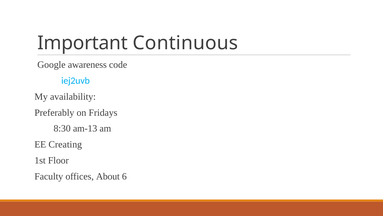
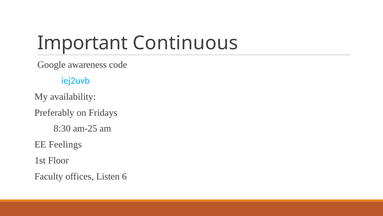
am-13: am-13 -> am-25
Creating: Creating -> Feelings
About: About -> Listen
